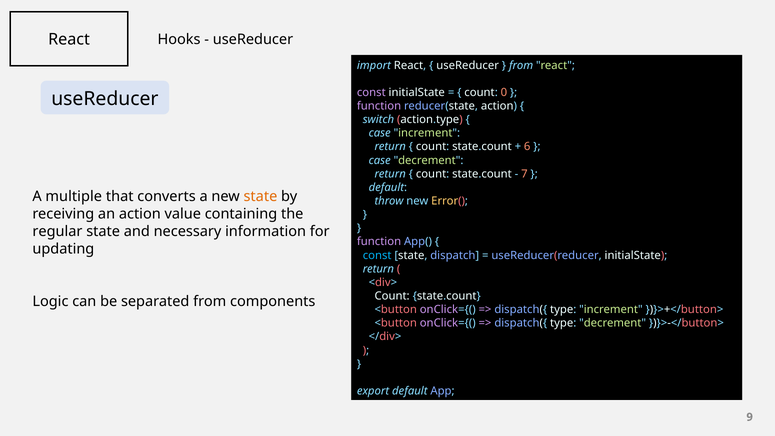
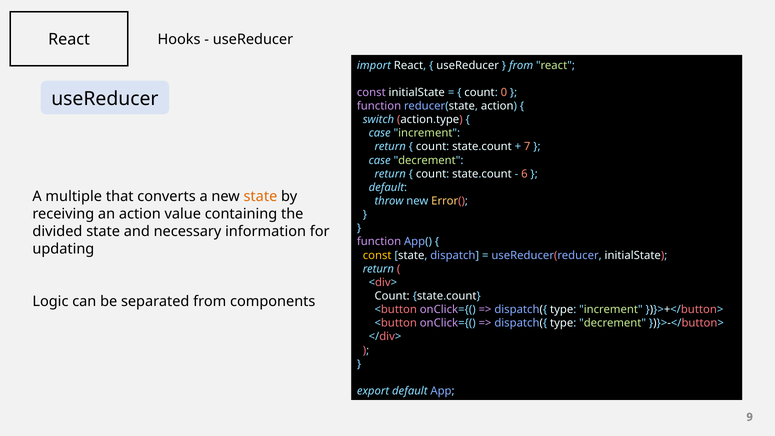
6: 6 -> 7
7: 7 -> 6
regular: regular -> divided
const at (377, 255) colour: light blue -> yellow
